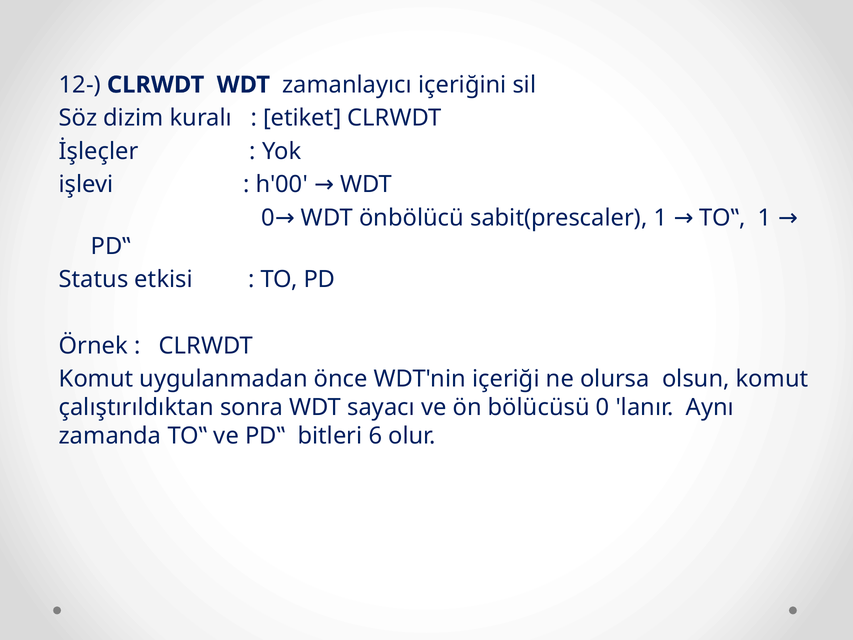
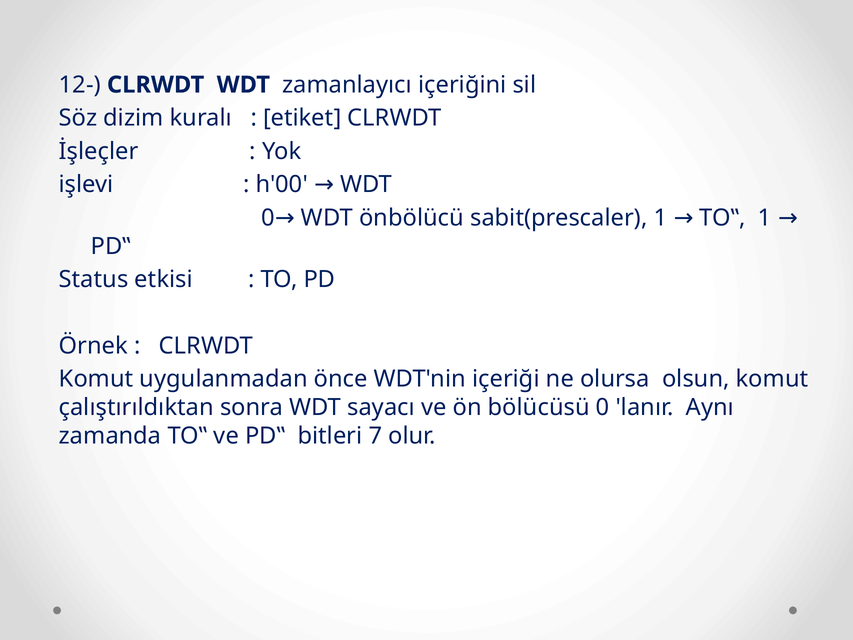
6: 6 -> 7
